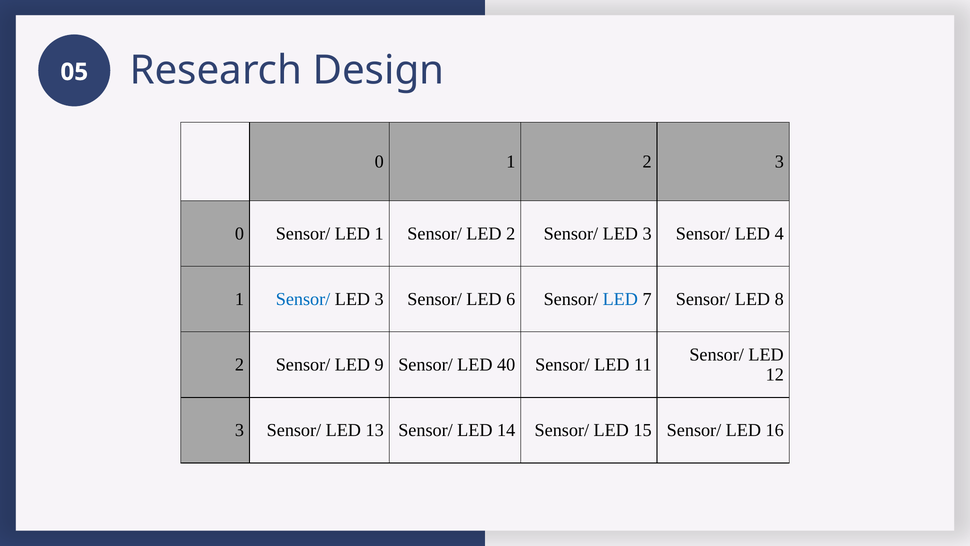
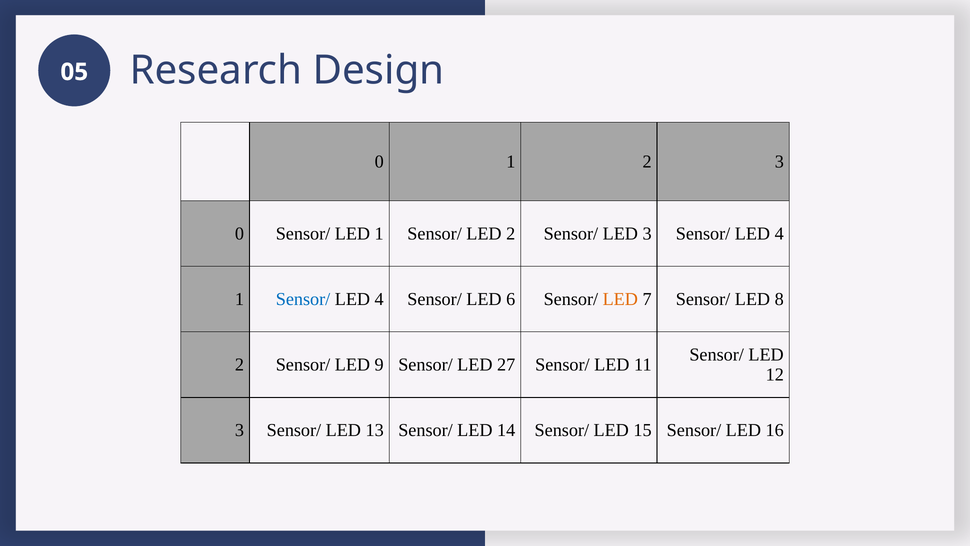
3 at (379, 299): 3 -> 4
LED at (620, 299) colour: blue -> orange
40: 40 -> 27
